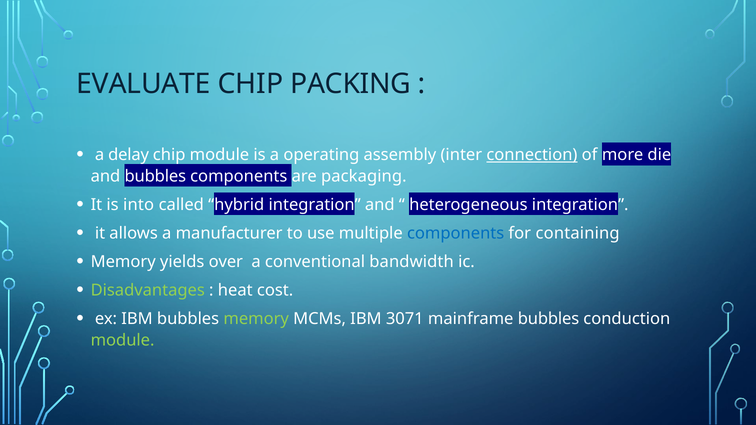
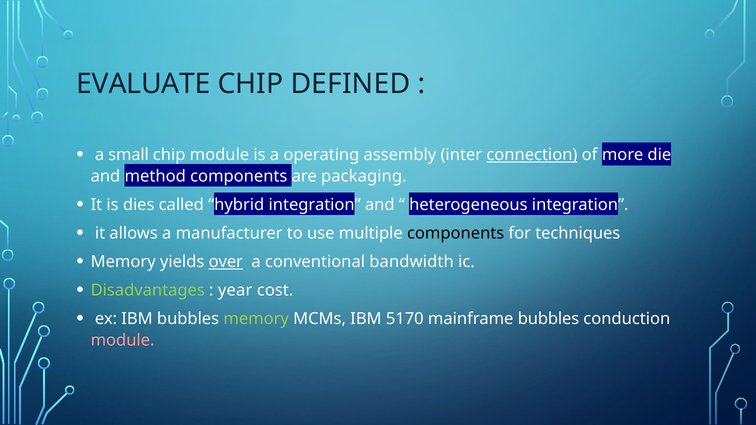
PACKING: PACKING -> DEFINED
delay: delay -> small
and bubbles: bubbles -> method
into: into -> dies
components at (456, 233) colour: blue -> black
containing: containing -> techniques
over underline: none -> present
heat: heat -> year
3071: 3071 -> 5170
module at (123, 340) colour: light green -> pink
